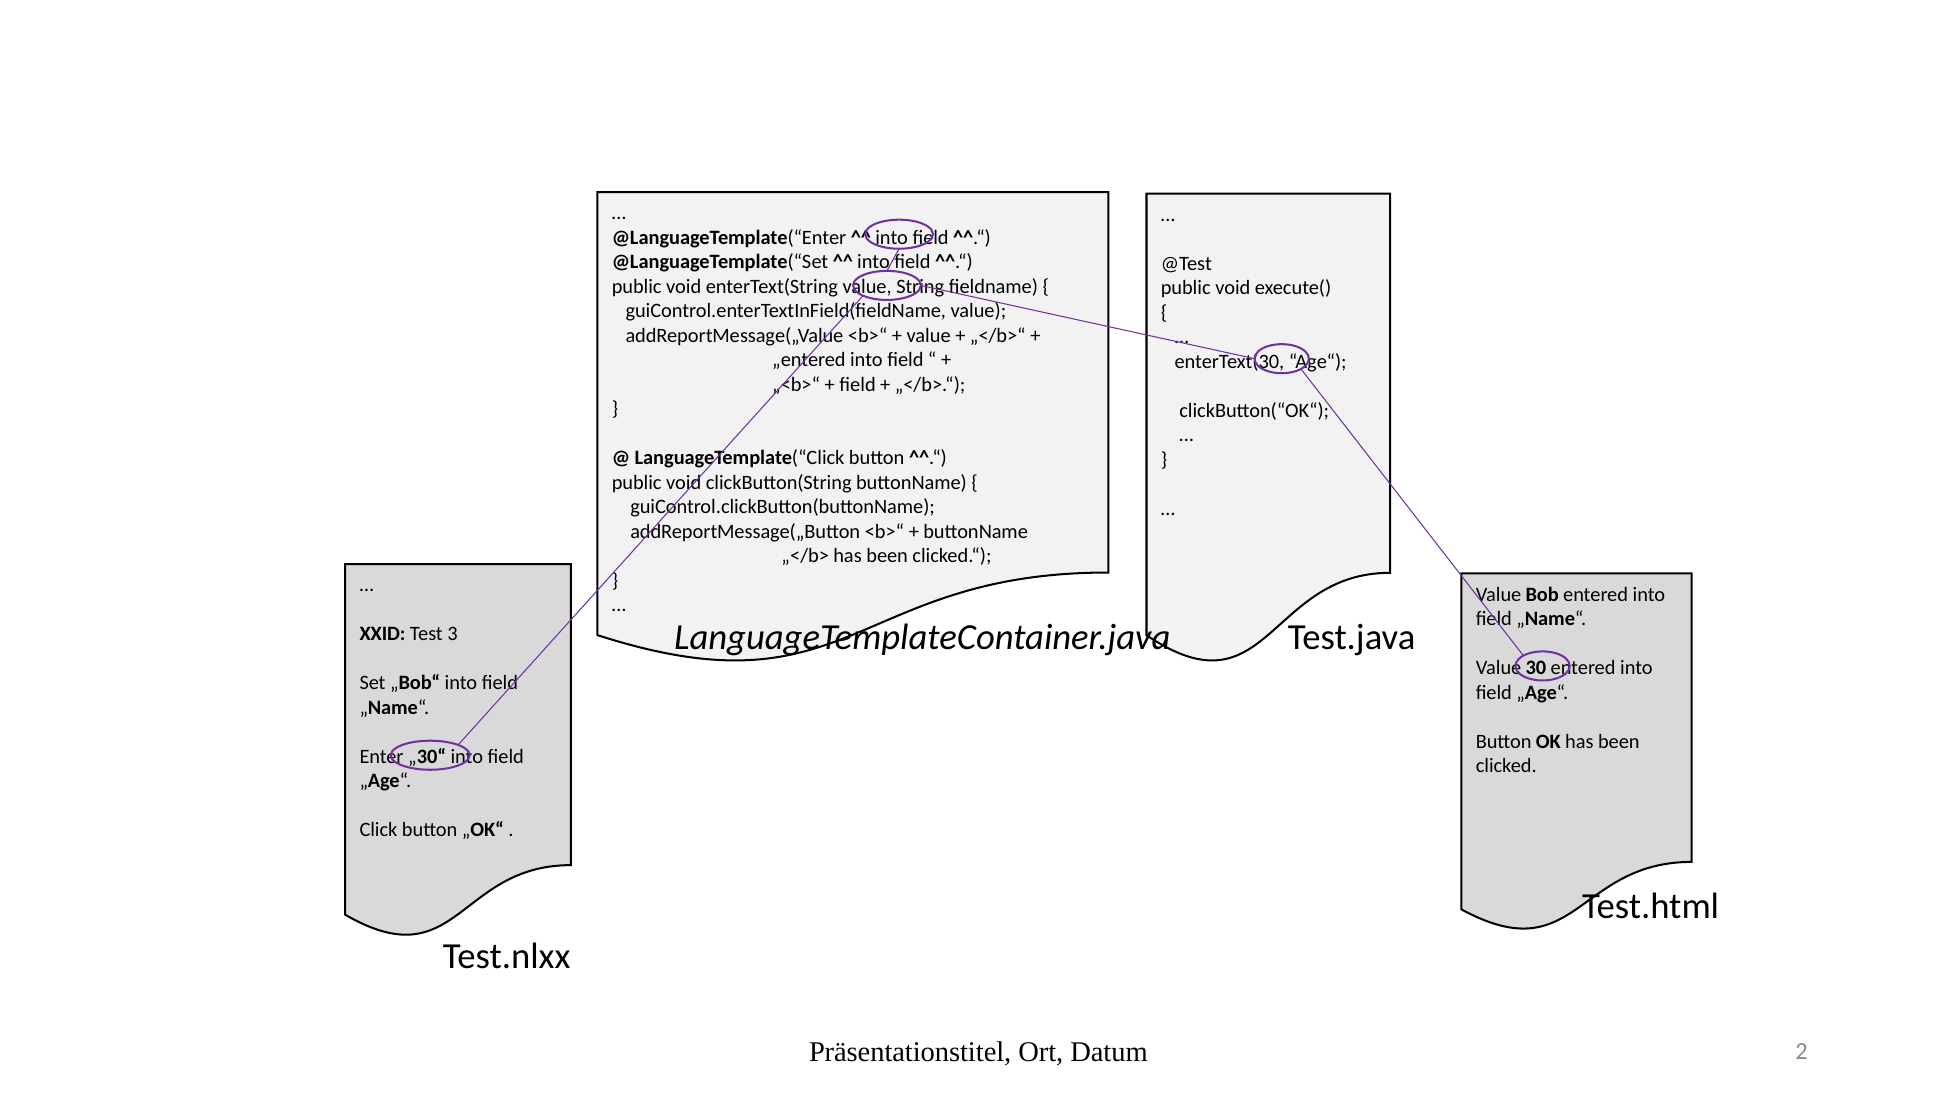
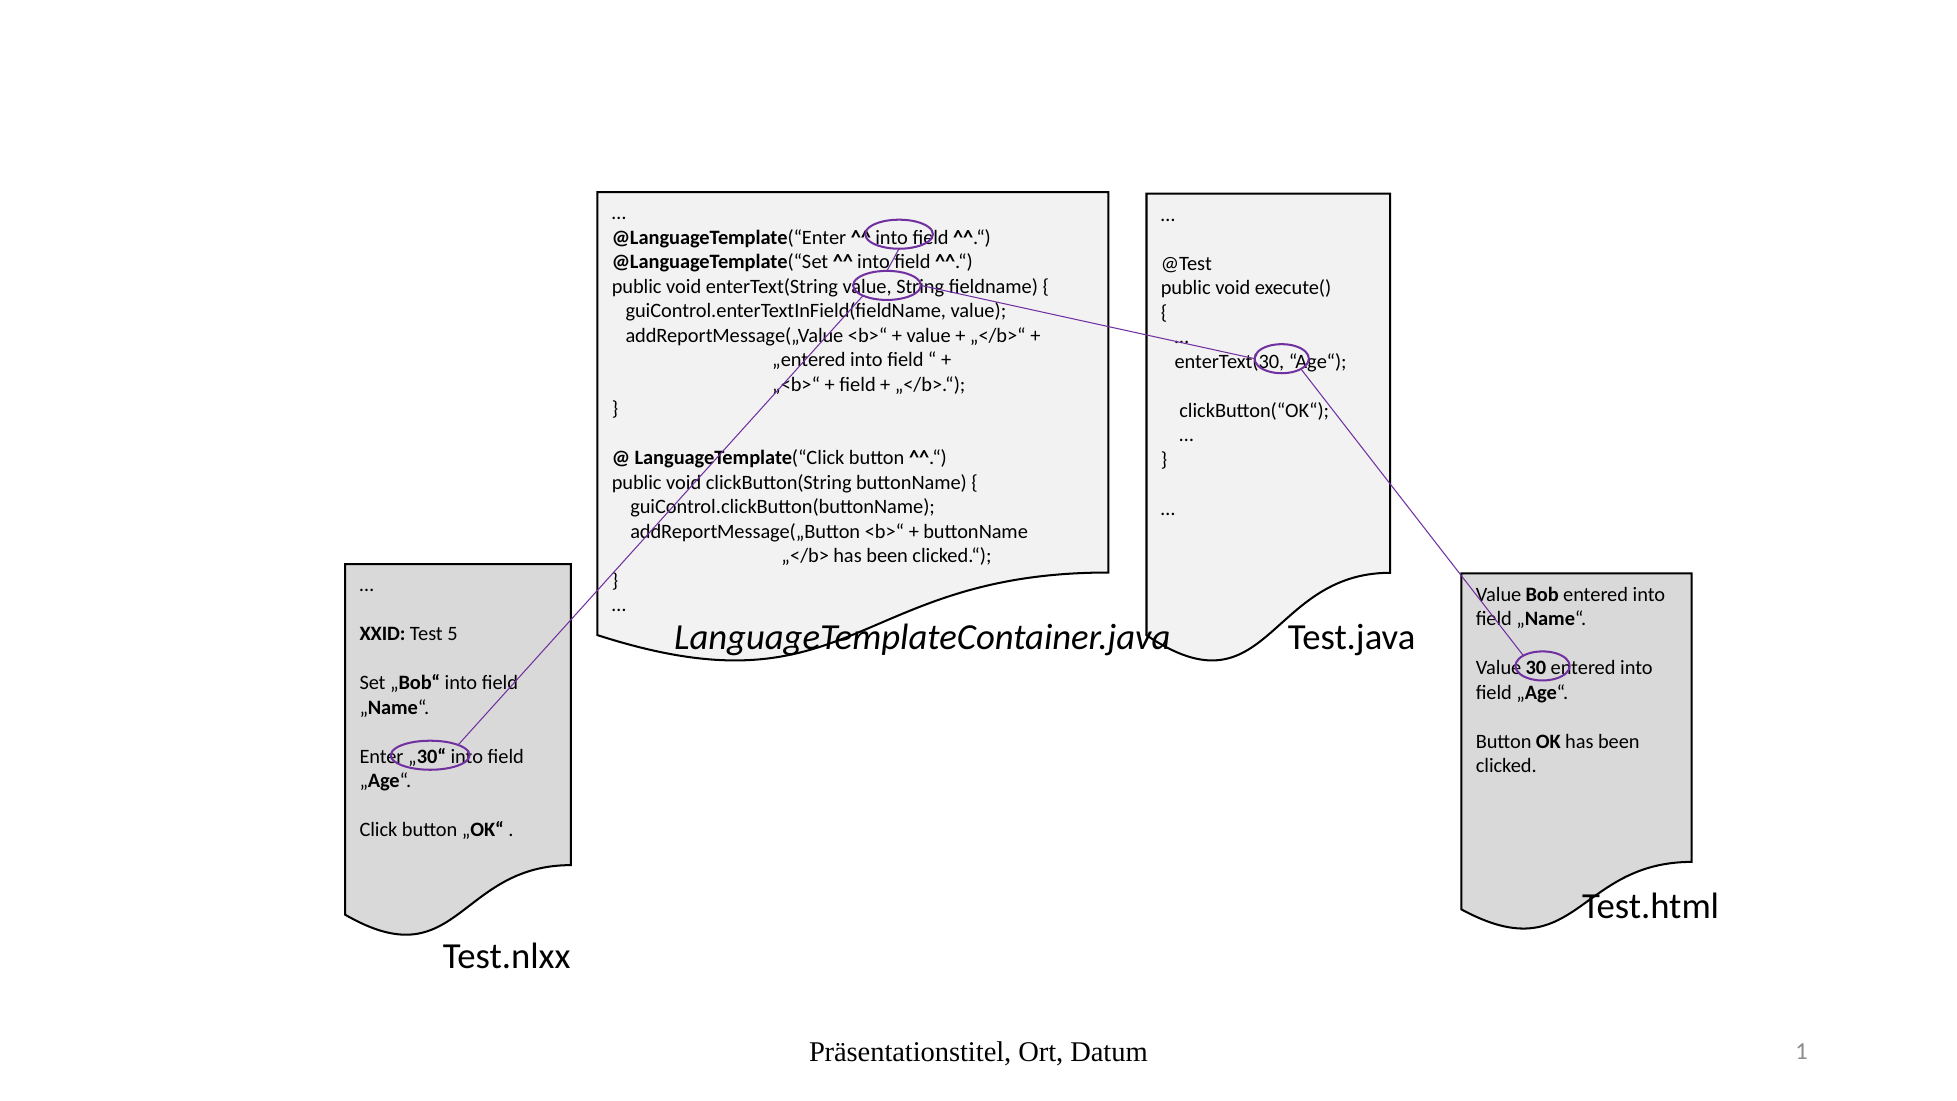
3: 3 -> 5
2: 2 -> 1
